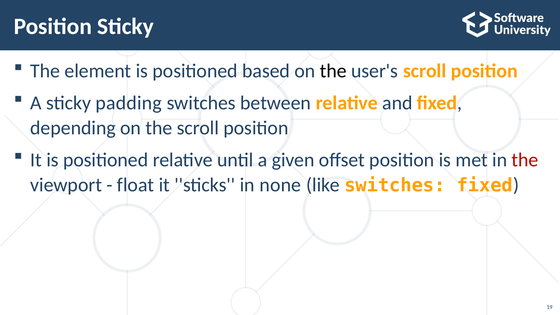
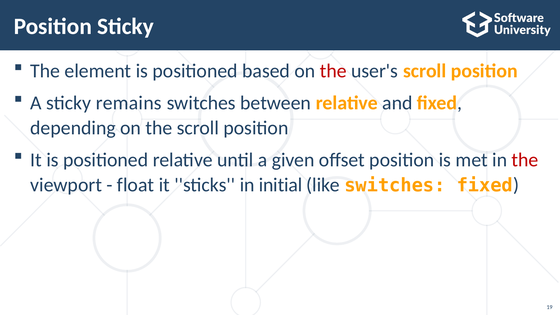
the at (333, 71) colour: black -> red
padding: padding -> remains
none: none -> initial
